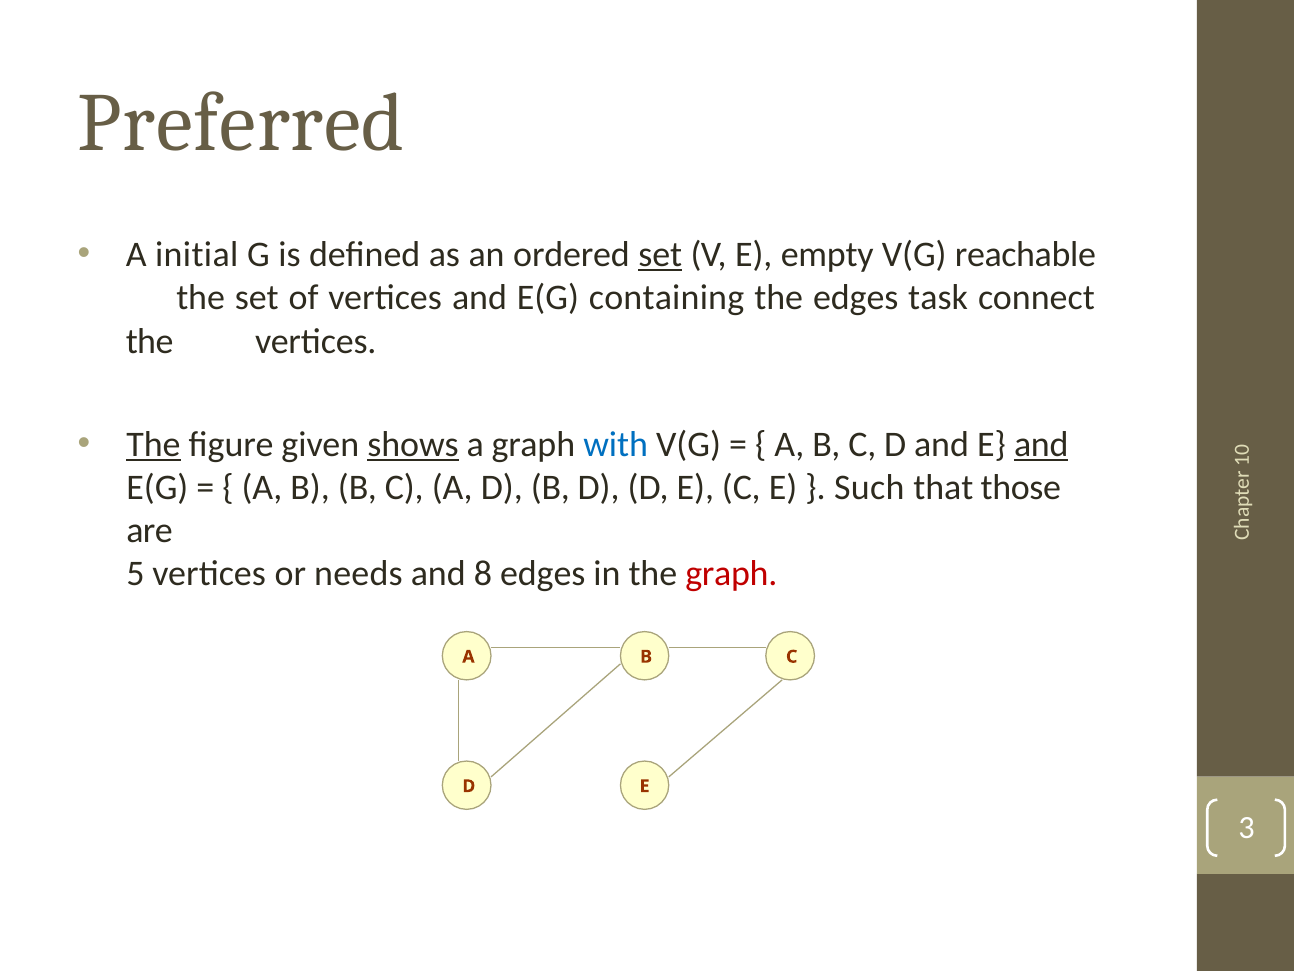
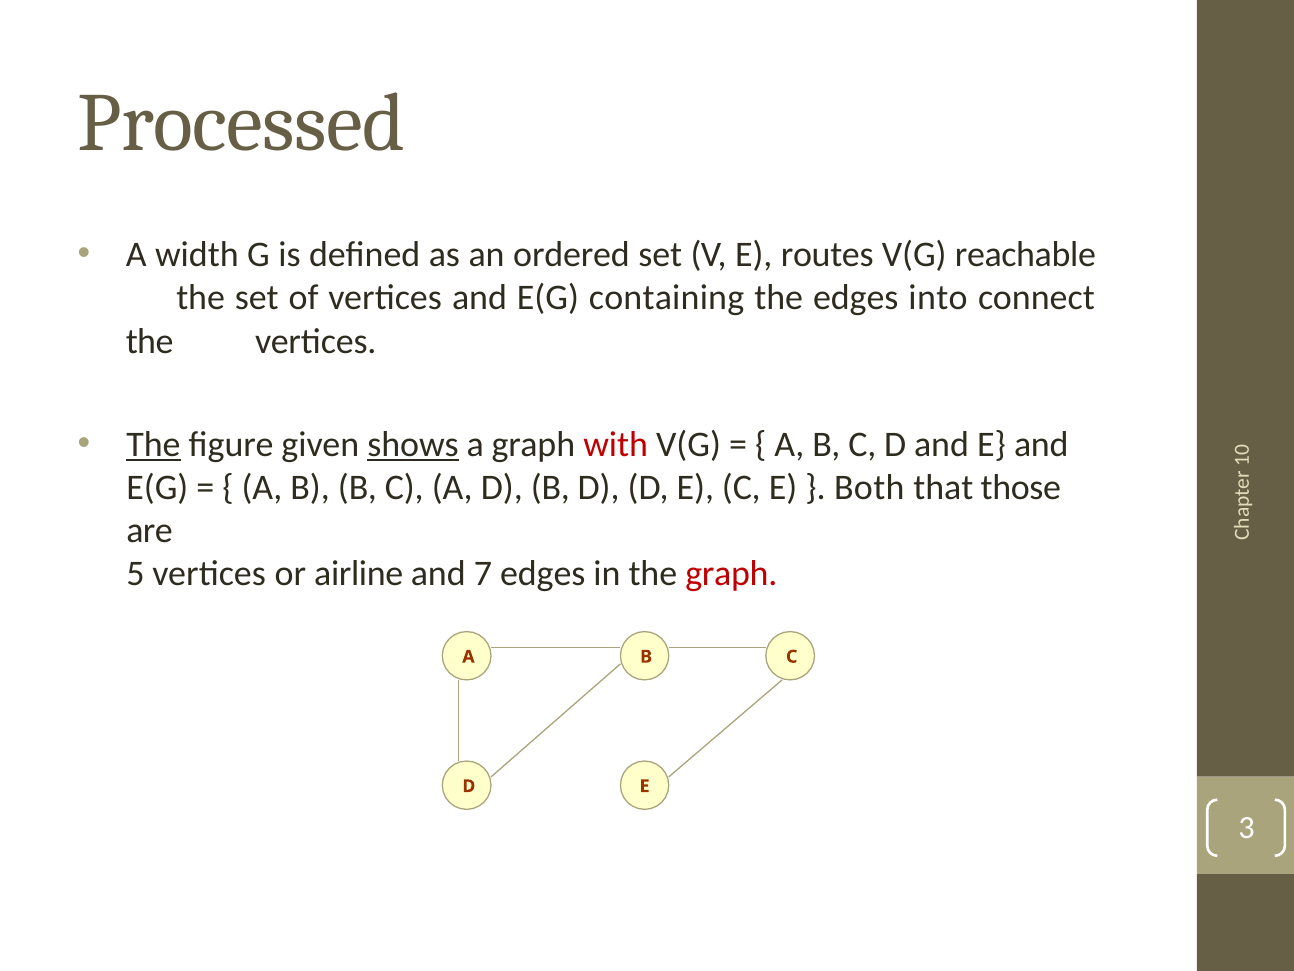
Preferred: Preferred -> Processed
initial: initial -> width
set at (660, 255) underline: present -> none
empty: empty -> routes
task: task -> into
with colour: blue -> red
and at (1041, 444) underline: present -> none
Such: Such -> Both
needs: needs -> airline
8: 8 -> 7
